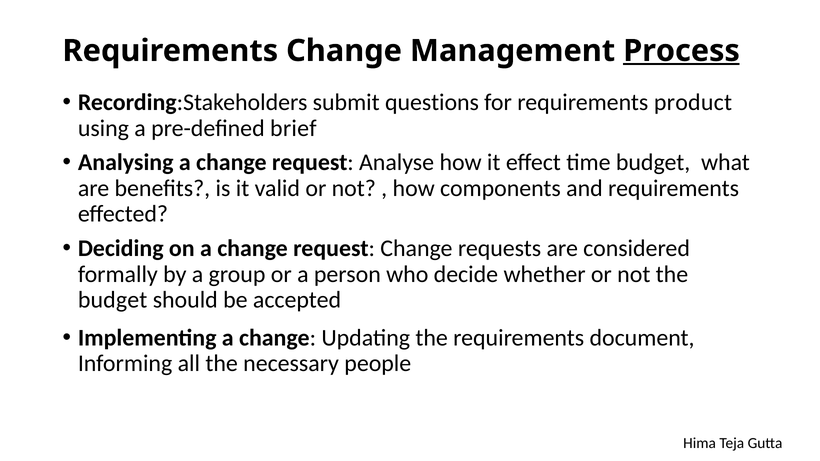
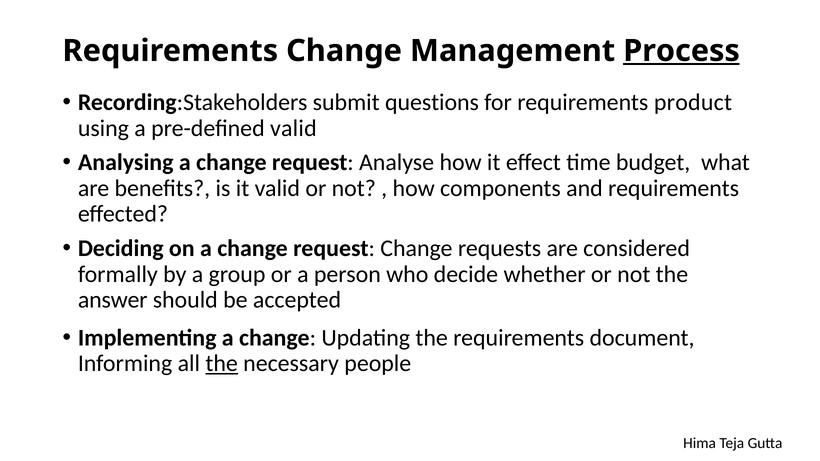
pre-defined brief: brief -> valid
budget at (113, 300): budget -> answer
the at (222, 364) underline: none -> present
